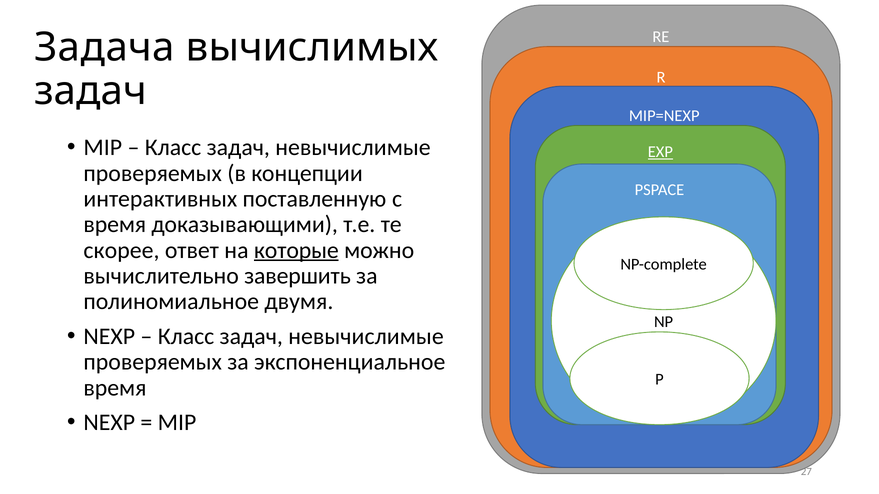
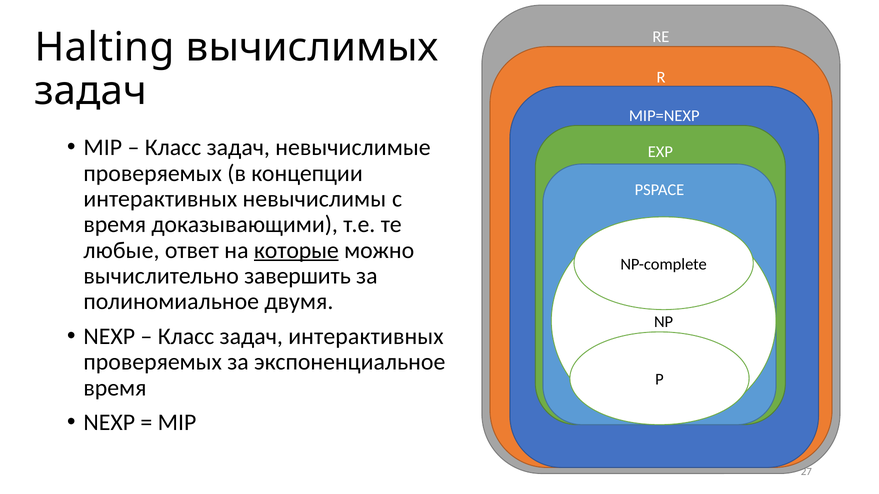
Задача: Задача -> Halting
EXP underline: present -> none
поставленную: поставленную -> невычислимы
скорее: скорее -> любые
невычислимые at (366, 337): невычислимые -> интерактивных
